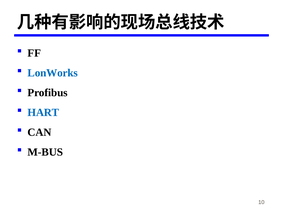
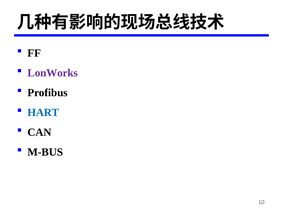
LonWorks colour: blue -> purple
